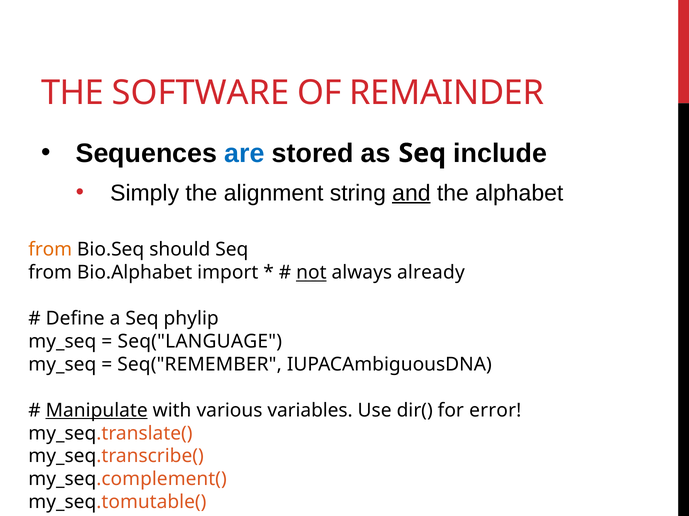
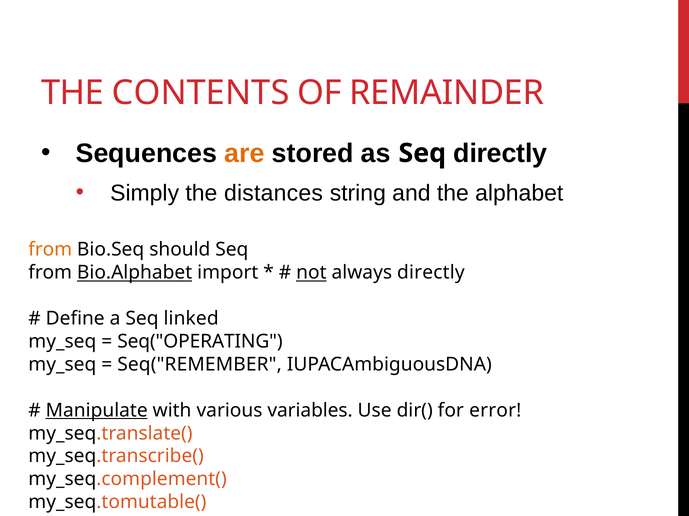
SOFTWARE: SOFTWARE -> CONTENTS
are colour: blue -> orange
Seq include: include -> directly
alignment: alignment -> distances
and underline: present -> none
Bio.Alphabet underline: none -> present
always already: already -> directly
phylip: phylip -> linked
Seq("LANGUAGE: Seq("LANGUAGE -> Seq("OPERATING
